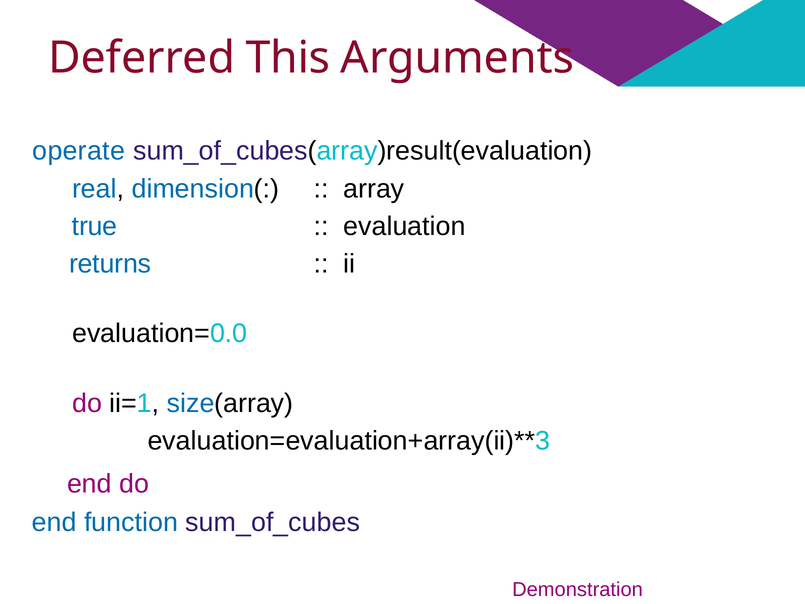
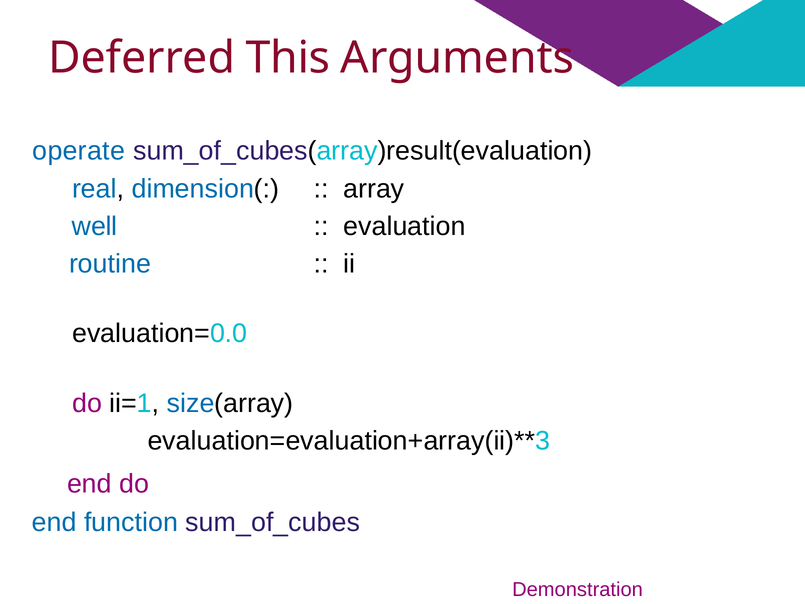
true: true -> well
returns: returns -> routine
